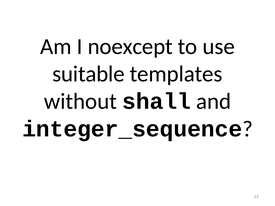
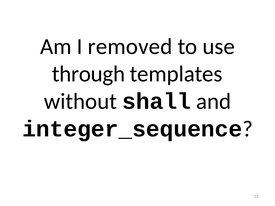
noexcept: noexcept -> removed
suitable: suitable -> through
